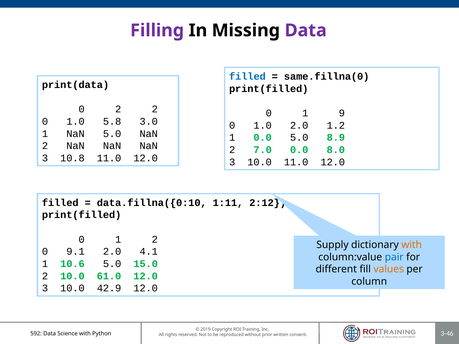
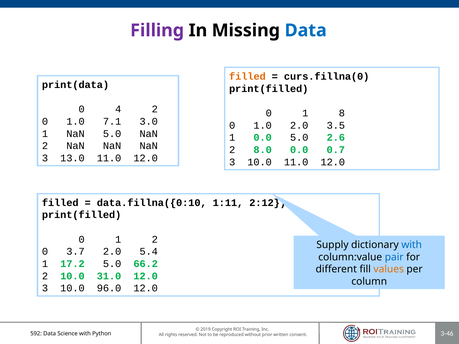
Data at (306, 30) colour: purple -> blue
filled at (247, 77) colour: blue -> orange
same.fillna(0: same.fillna(0 -> curs.fillna(0
0 2: 2 -> 4
9: 9 -> 8
5.8: 5.8 -> 7.1
1.2: 1.2 -> 3.5
8.9: 8.9 -> 2.6
7.0: 7.0 -> 8.0
8.0: 8.0 -> 0.7
10.8: 10.8 -> 13.0
with at (412, 245) colour: orange -> blue
9.1: 9.1 -> 3.7
4.1: 4.1 -> 5.4
10.6: 10.6 -> 17.2
15.0: 15.0 -> 66.2
61.0: 61.0 -> 31.0
42.9: 42.9 -> 96.0
